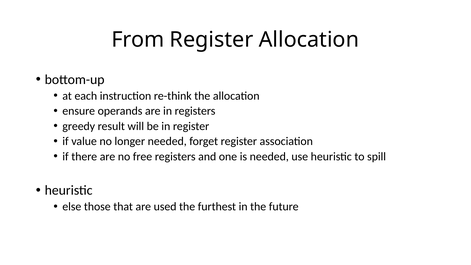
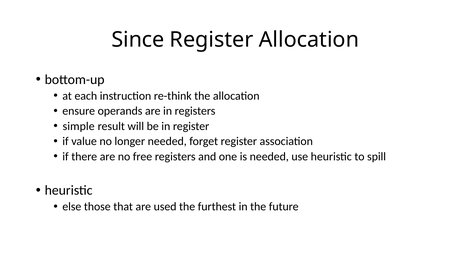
From: From -> Since
greedy: greedy -> simple
